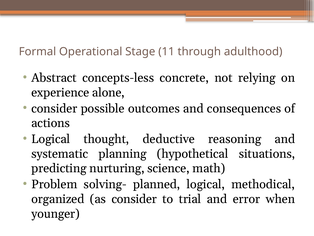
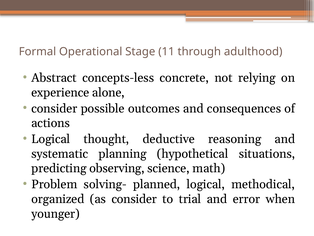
nurturing: nurturing -> observing
